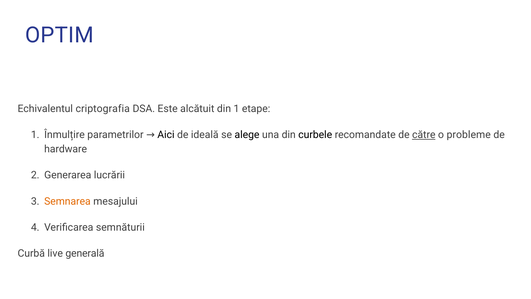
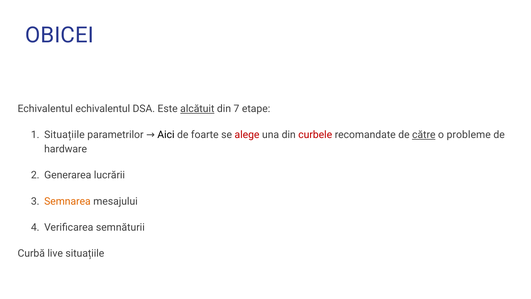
OPTIM: OPTIM -> OBICEI
Echivalentul criptografia: criptografia -> echivalentul
alcătuit underline: none -> present
din 1: 1 -> 7
Înmulțire at (64, 135): Înmulțire -> Situațiile
ideală: ideală -> foarte
alege colour: black -> red
curbele colour: black -> red
live generală: generală -> situațiile
